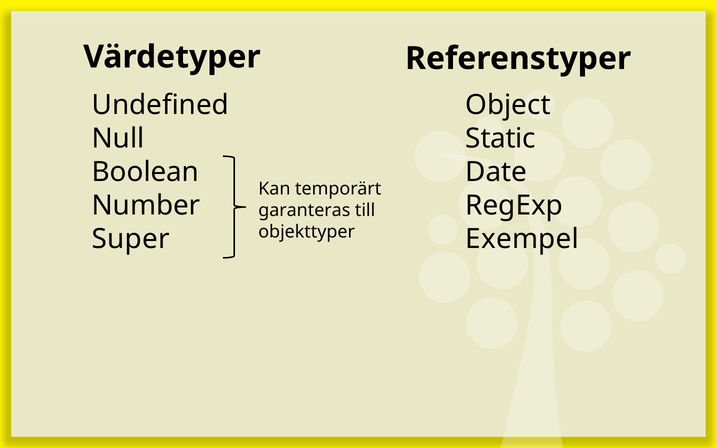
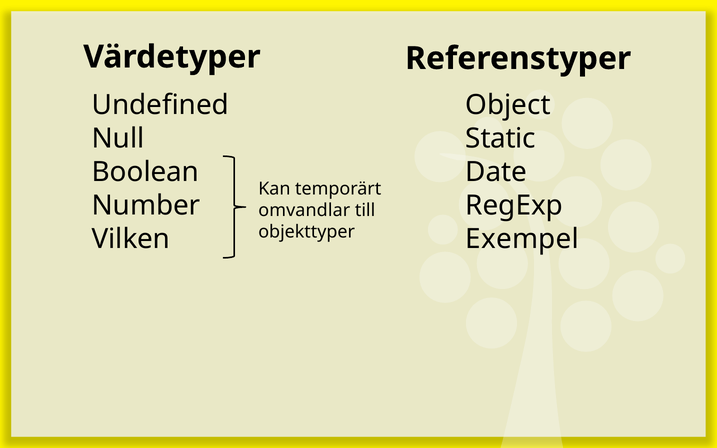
garanteras: garanteras -> omvandlar
Super: Super -> Vilken
